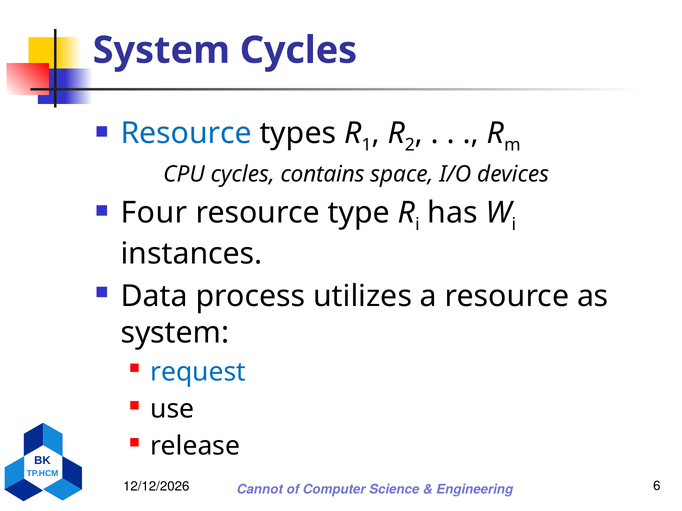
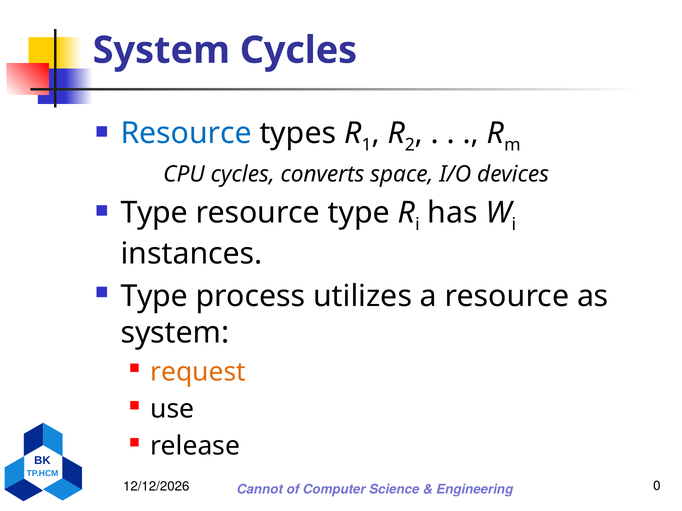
contains: contains -> converts
Four at (154, 213): Four -> Type
Data at (154, 297): Data -> Type
request colour: blue -> orange
6: 6 -> 0
